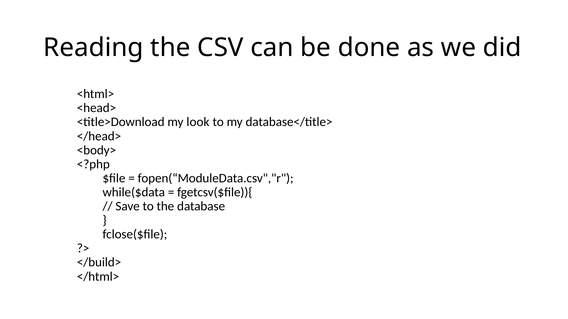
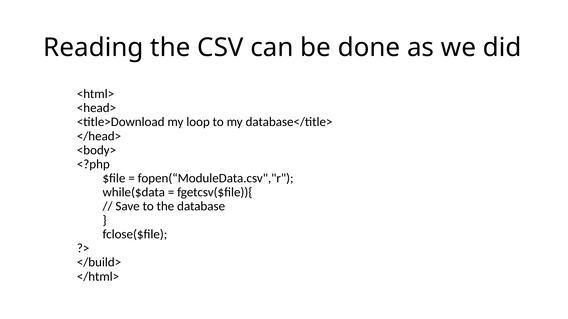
look: look -> loop
